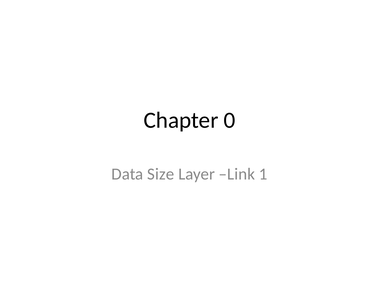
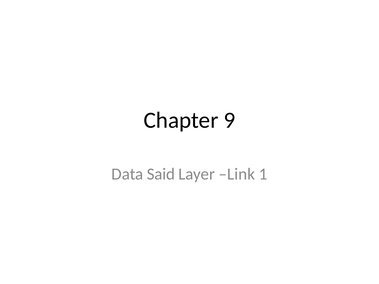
0: 0 -> 9
Size: Size -> Said
